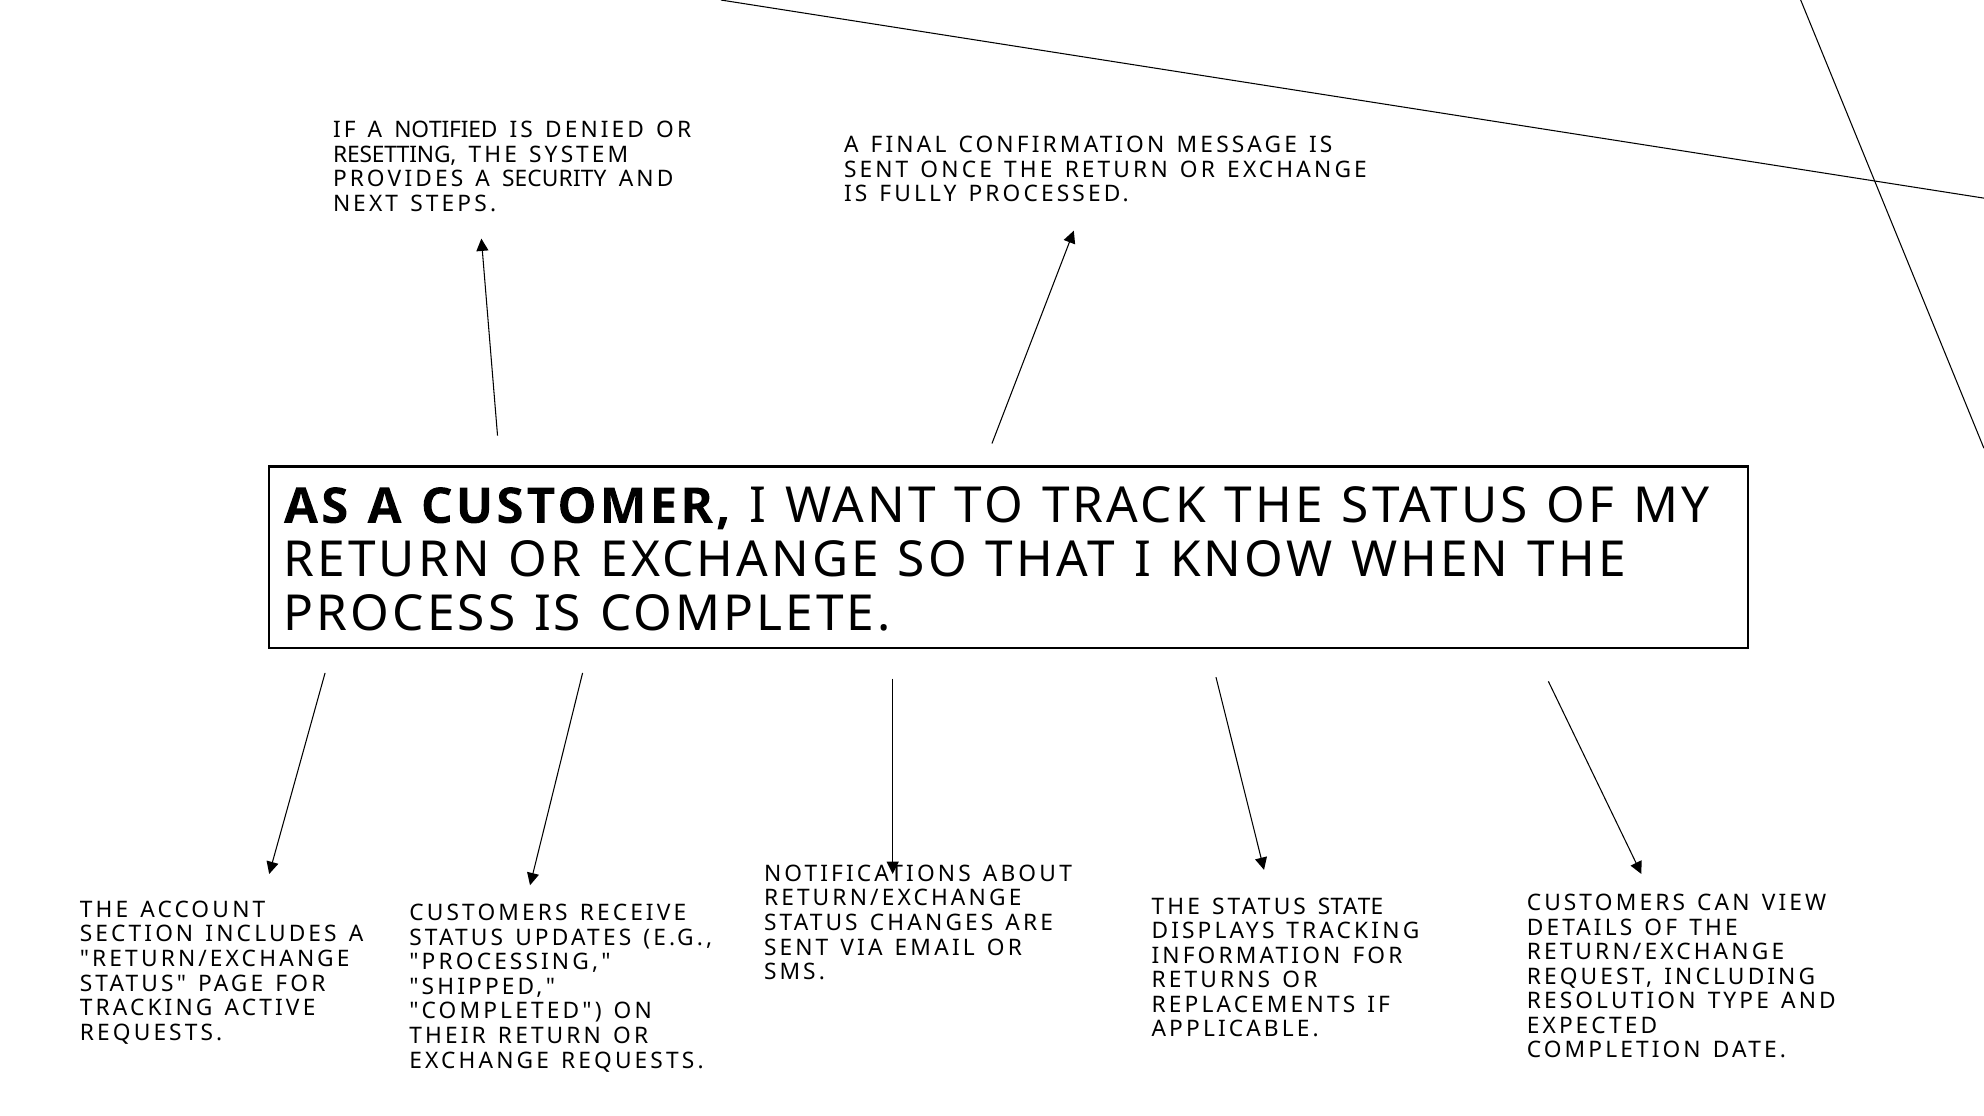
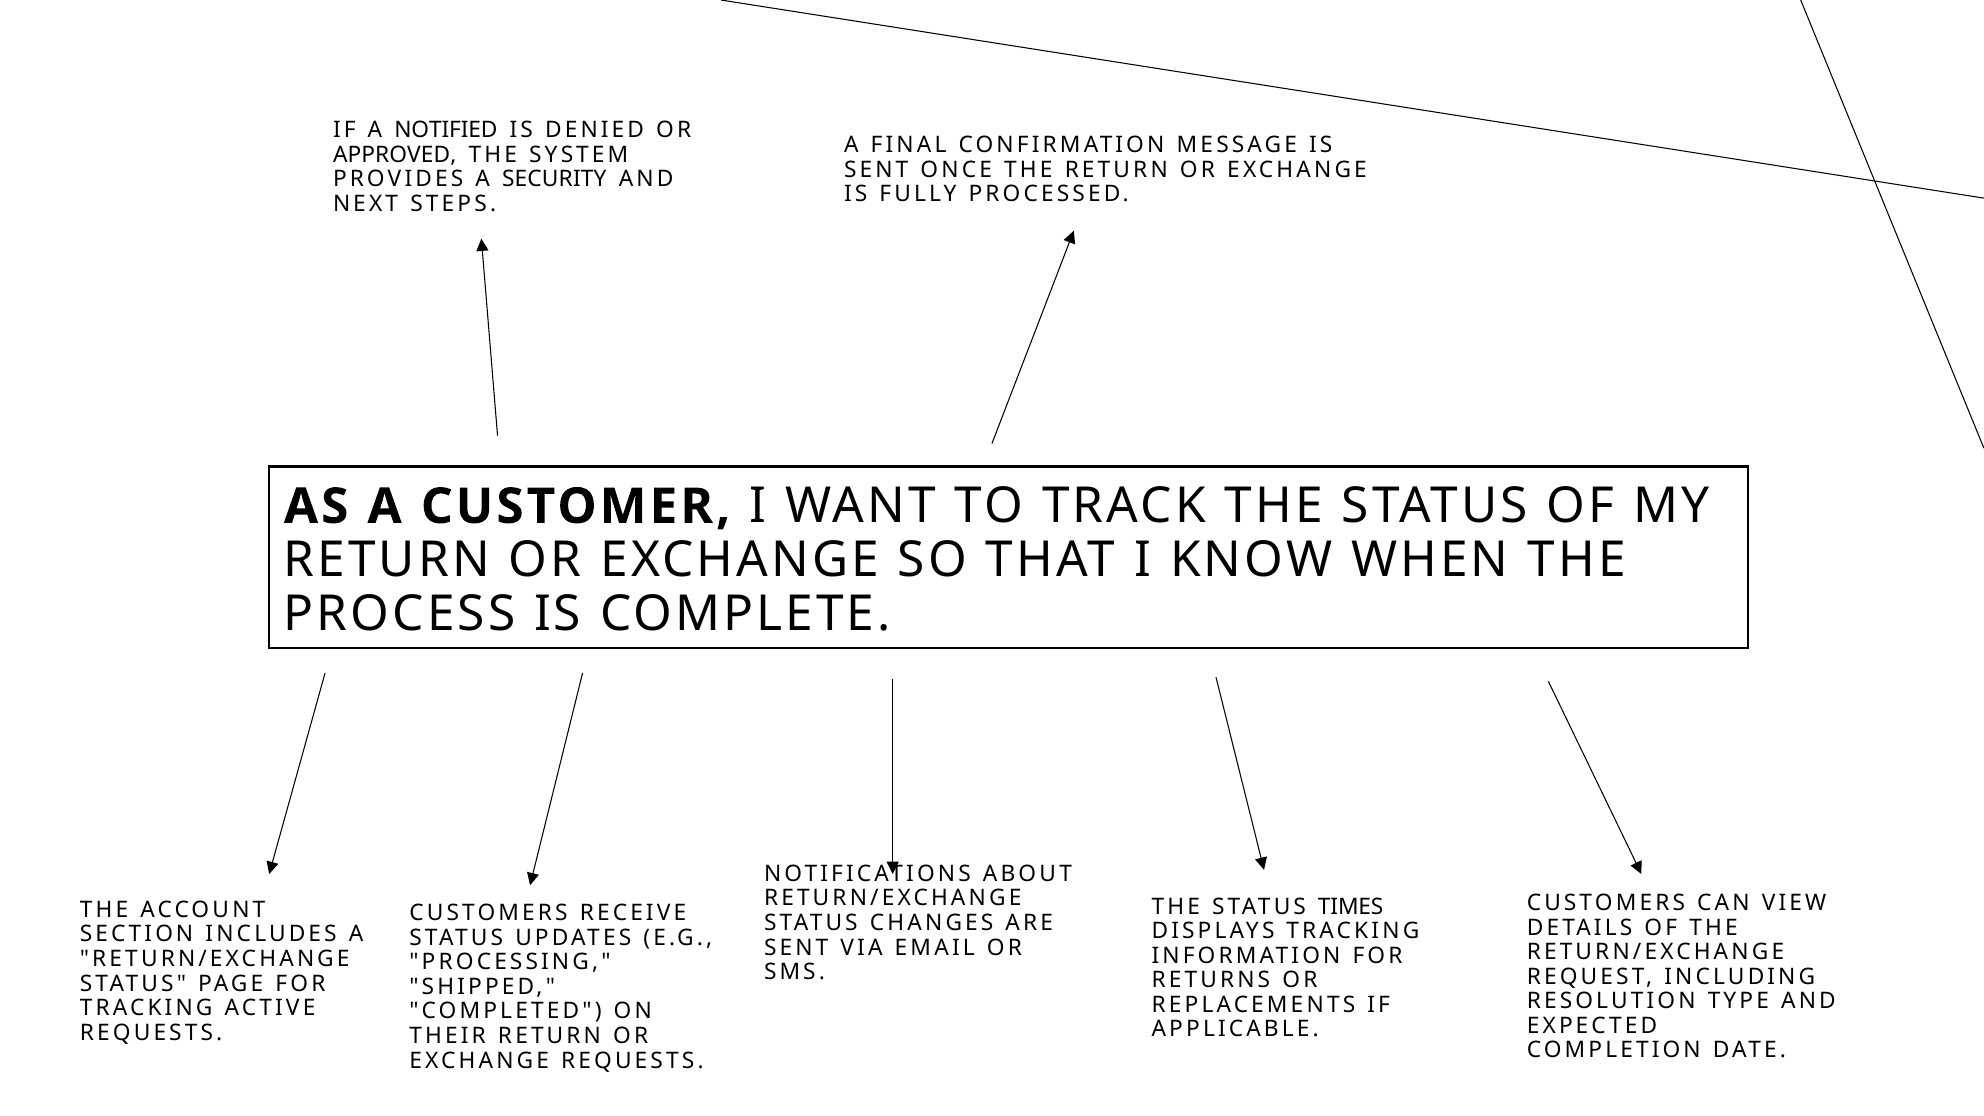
RESETTING: RESETTING -> APPROVED
STATE: STATE -> TIMES
